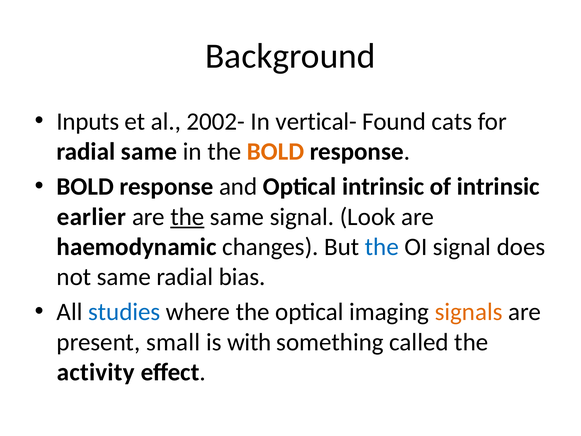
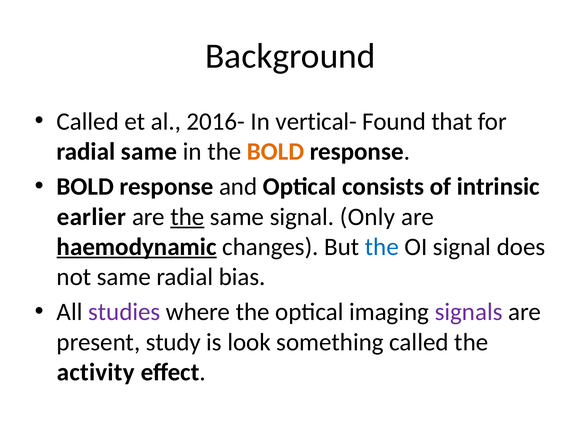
Inputs at (88, 121): Inputs -> Called
2002-: 2002- -> 2016-
cats: cats -> that
Optical intrinsic: intrinsic -> consists
Look: Look -> Only
haemodynamic underline: none -> present
studies colour: blue -> purple
signals colour: orange -> purple
small: small -> study
with: with -> look
